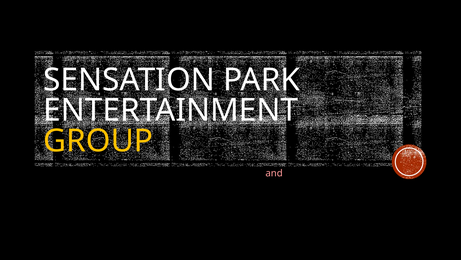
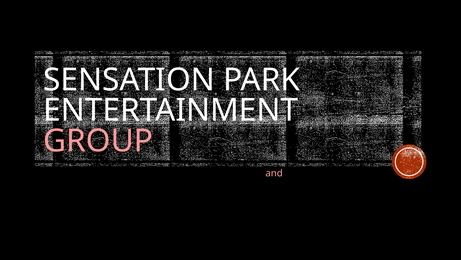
GROUP colour: yellow -> pink
